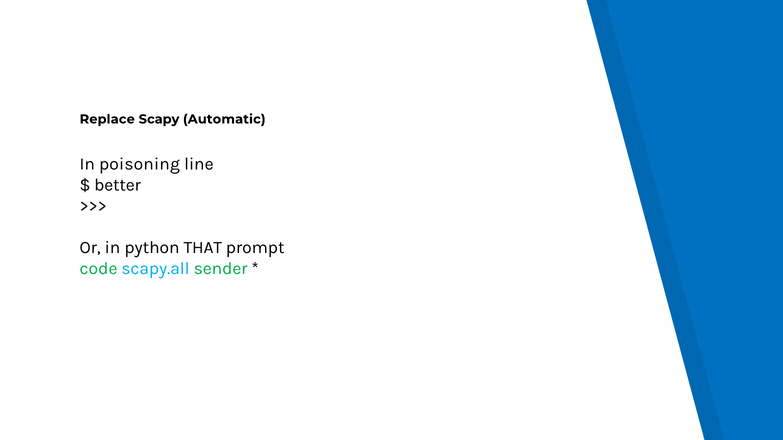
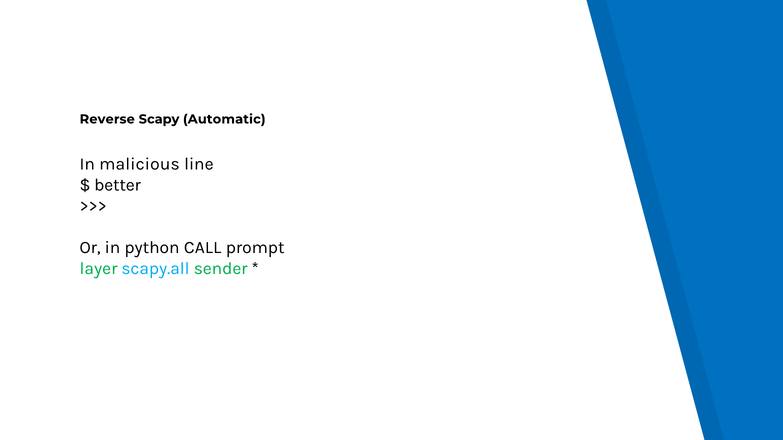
Replace: Replace -> Reverse
poisoning: poisoning -> malicious
THAT: THAT -> CALL
code: code -> layer
